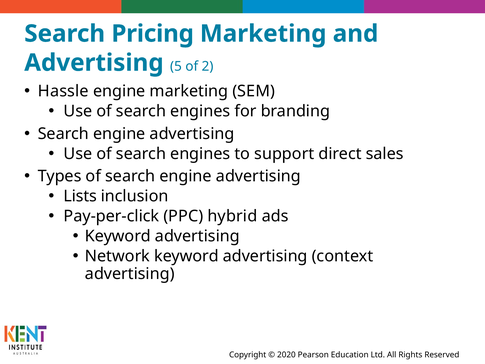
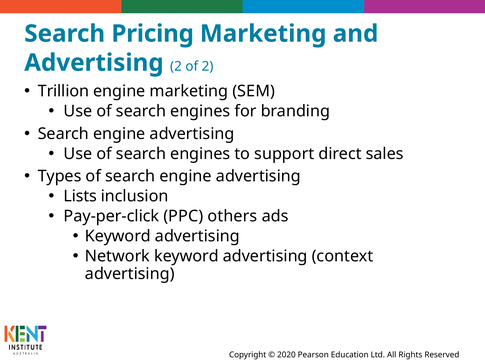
Advertising 5: 5 -> 2
Hassle: Hassle -> Trillion
hybrid: hybrid -> others
